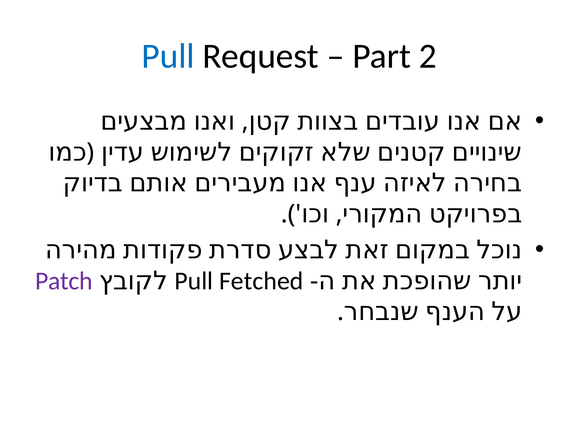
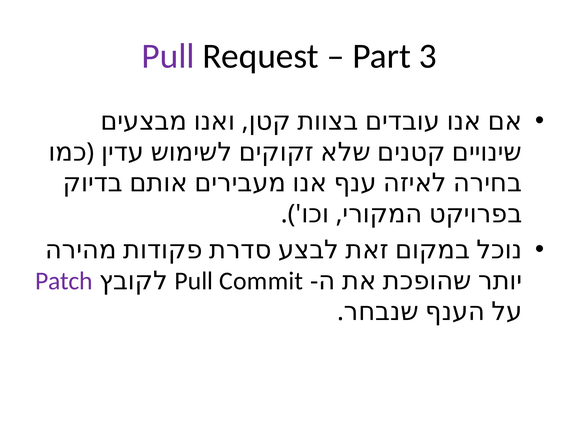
Pull at (168, 56) colour: blue -> purple
2: 2 -> 3
Fetched: Fetched -> Commit
